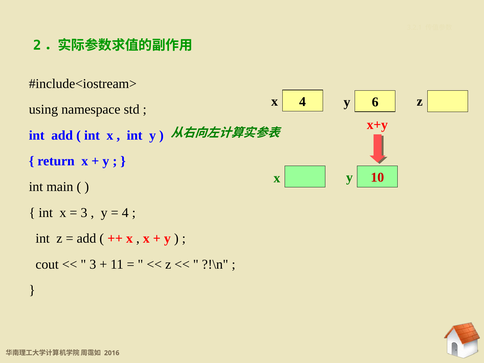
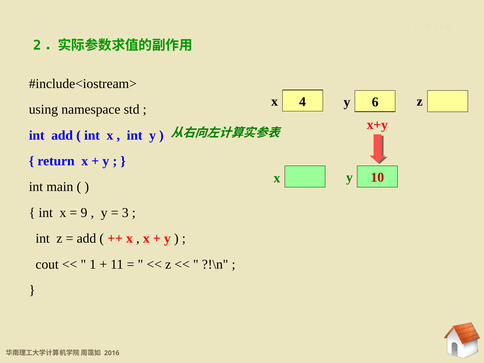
3 at (84, 213): 3 -> 9
4 at (125, 213): 4 -> 3
3 at (93, 264): 3 -> 1
